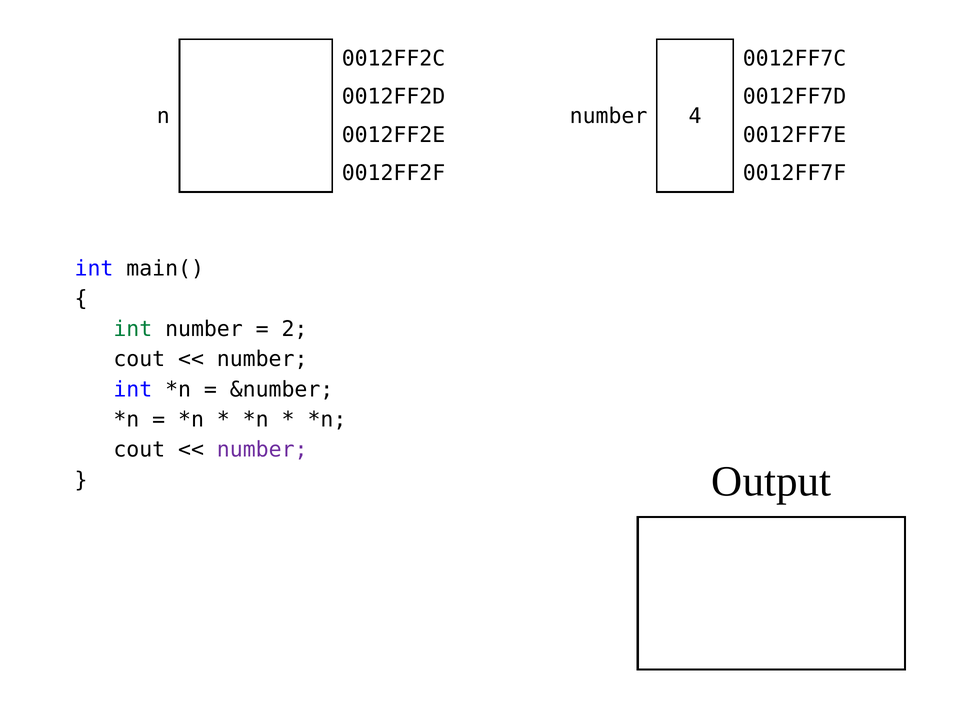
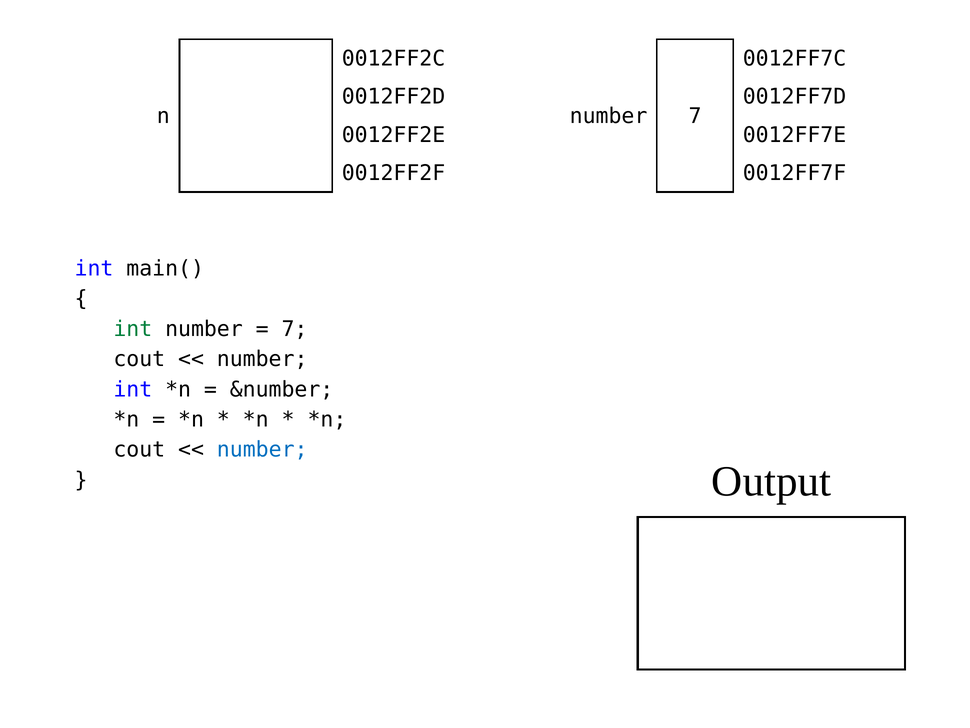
number 4: 4 -> 7
2 at (294, 329): 2 -> 7
number at (262, 449) colour: purple -> blue
